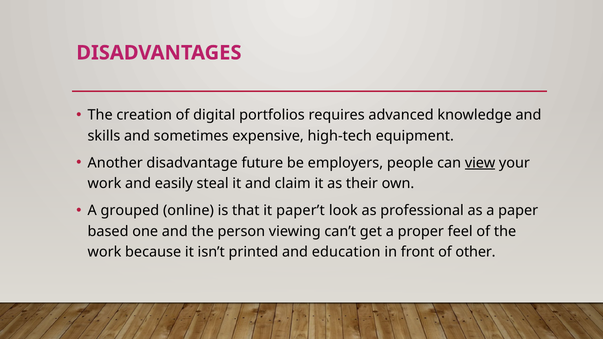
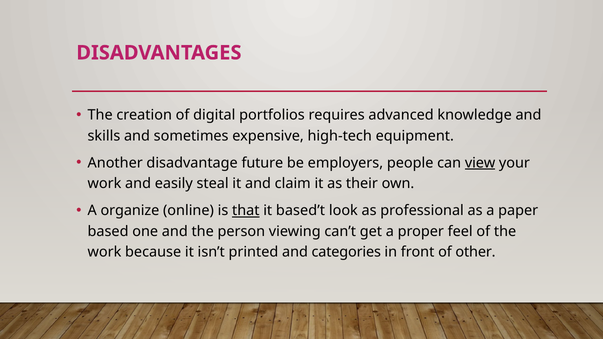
grouped: grouped -> organize
that underline: none -> present
paper’t: paper’t -> based’t
education: education -> categories
